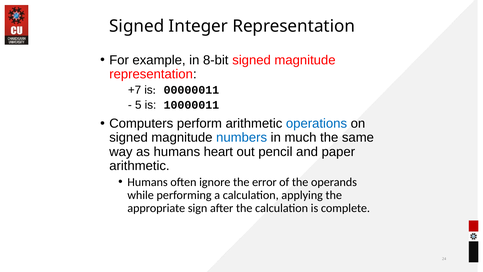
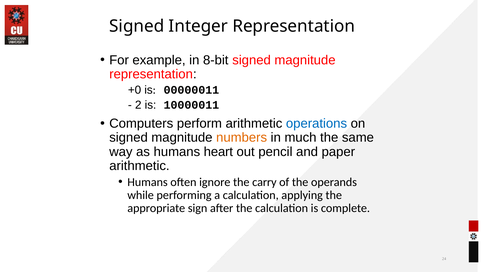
+7: +7 -> +0
5: 5 -> 2
numbers colour: blue -> orange
error: error -> carry
